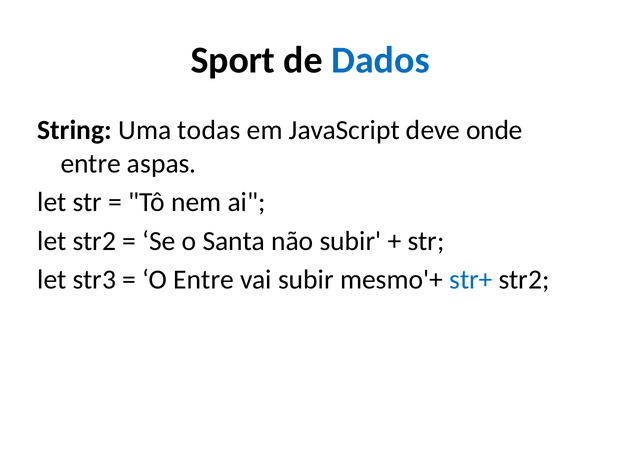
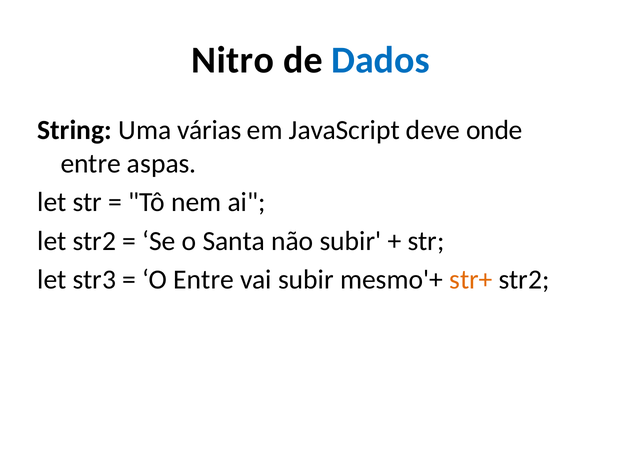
Sport: Sport -> Nitro
todas: todas -> várias
str+ colour: blue -> orange
